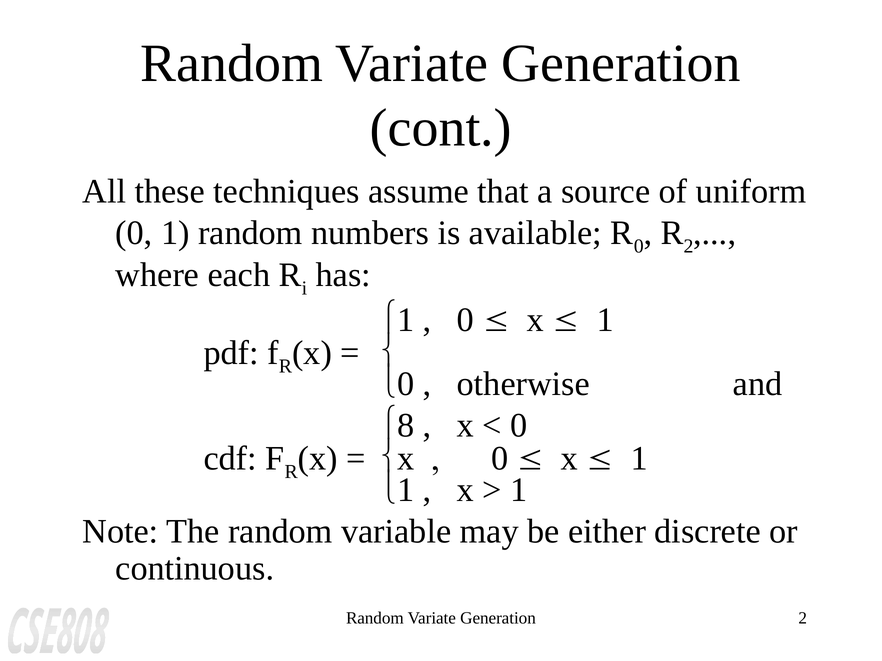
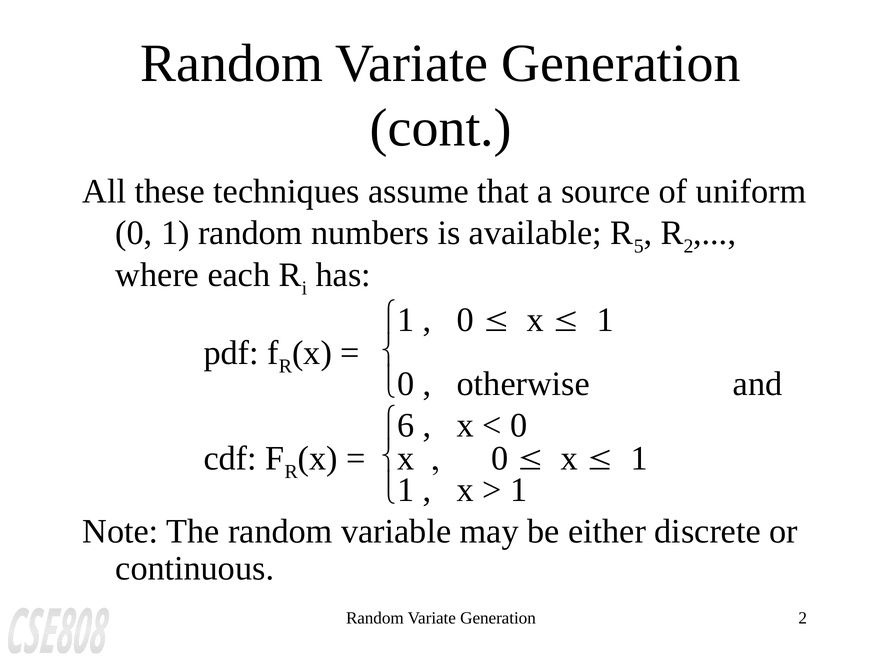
0 at (639, 246): 0 -> 5
8: 8 -> 6
